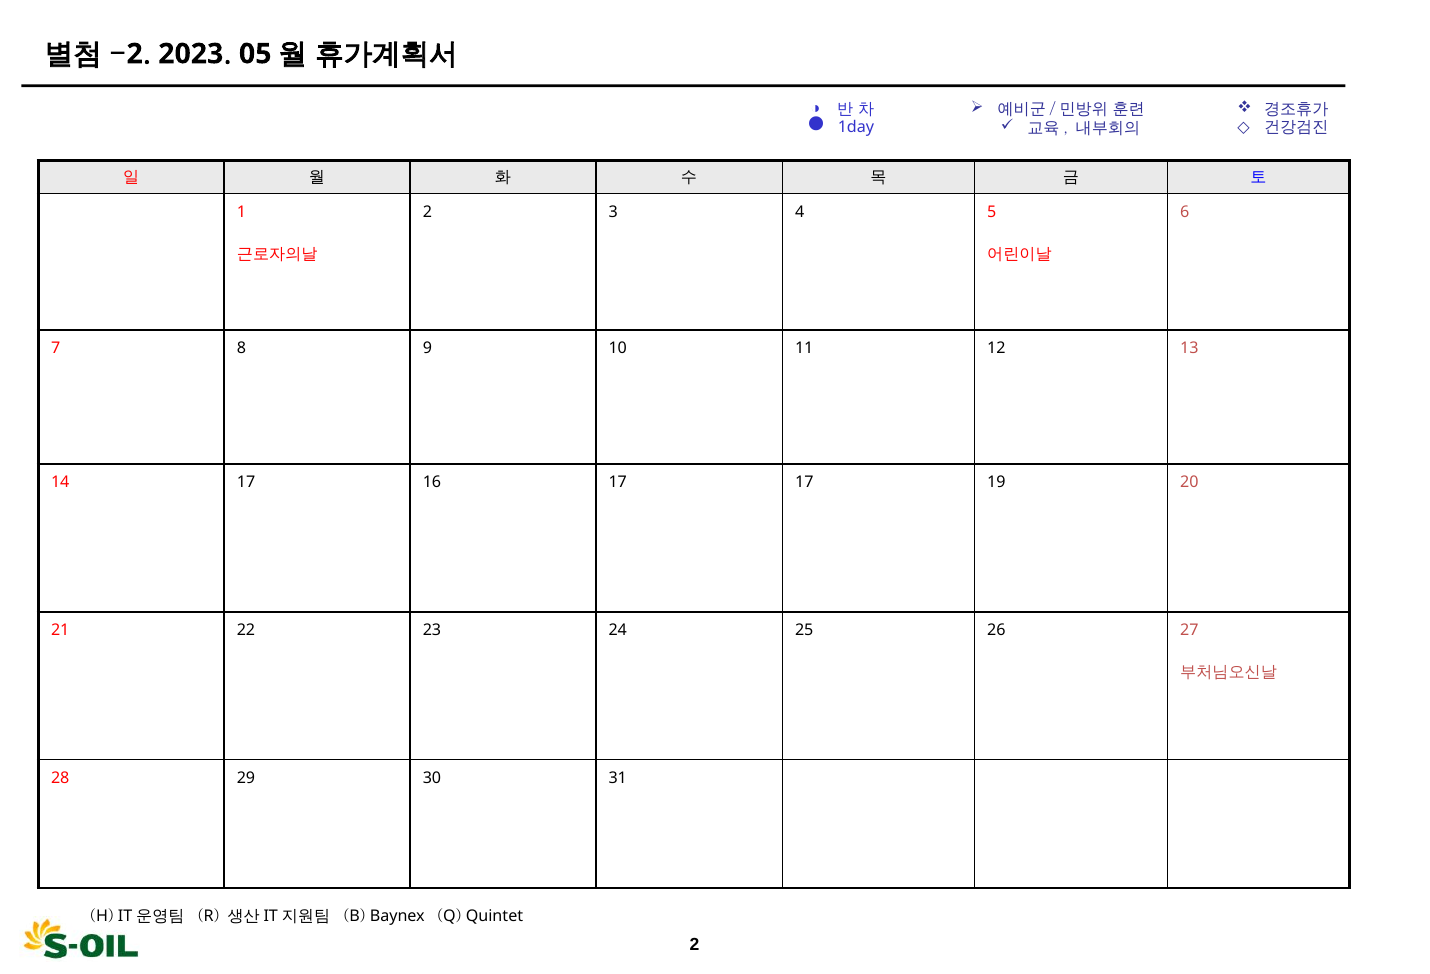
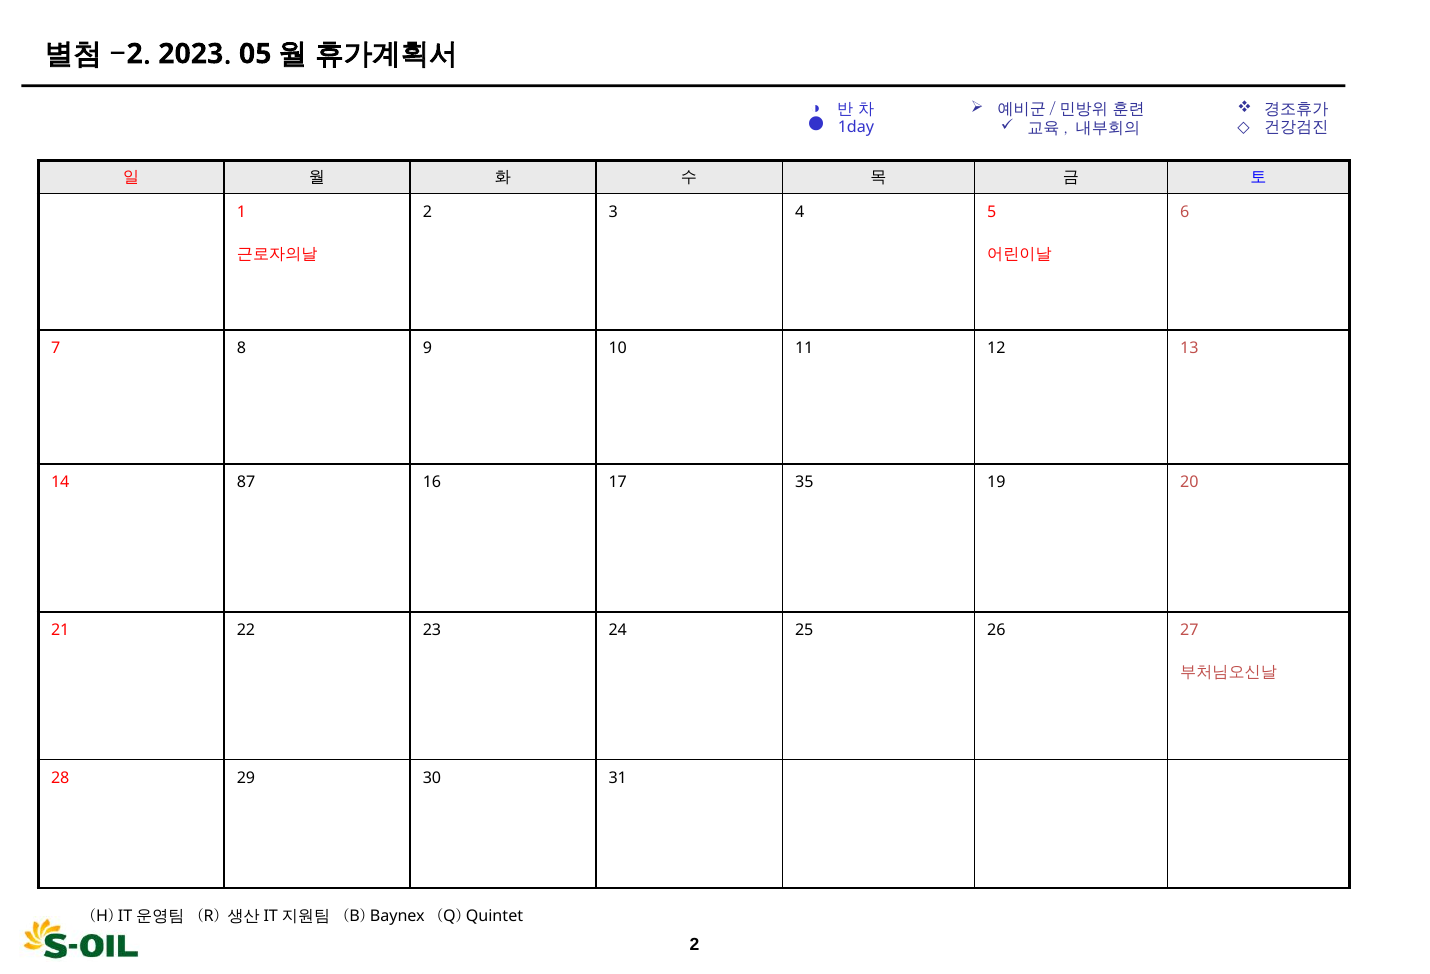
14 17: 17 -> 87
17 17: 17 -> 35
